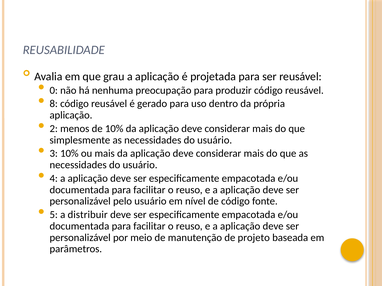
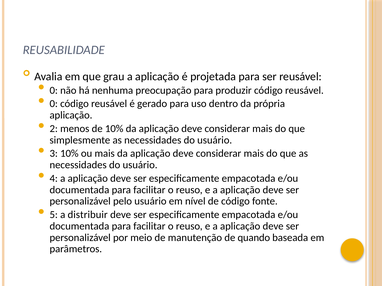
8 at (54, 104): 8 -> 0
projeto: projeto -> quando
